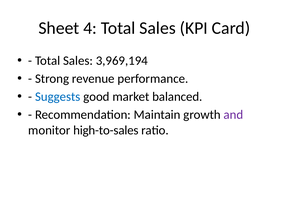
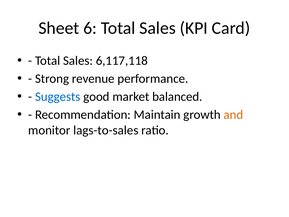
4: 4 -> 6
3,969,194: 3,969,194 -> 6,117,118
and colour: purple -> orange
high-to-sales: high-to-sales -> lags-to-sales
